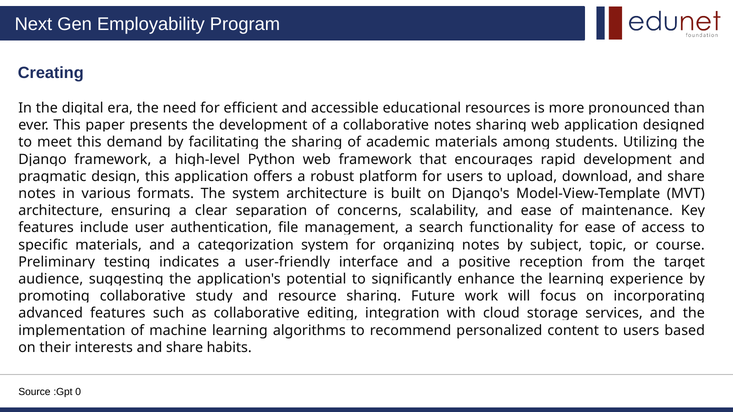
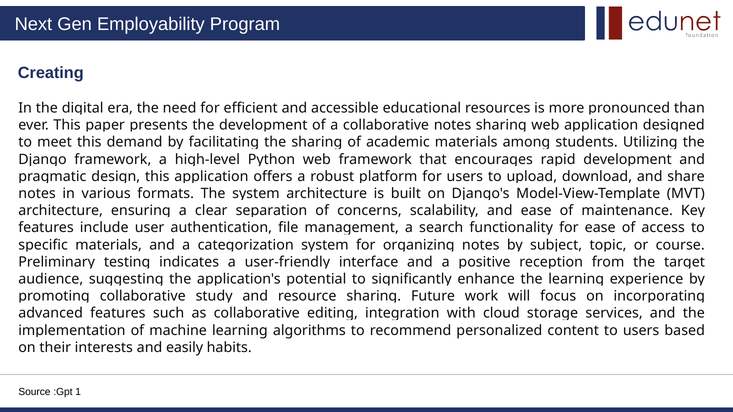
interests and share: share -> easily
0: 0 -> 1
